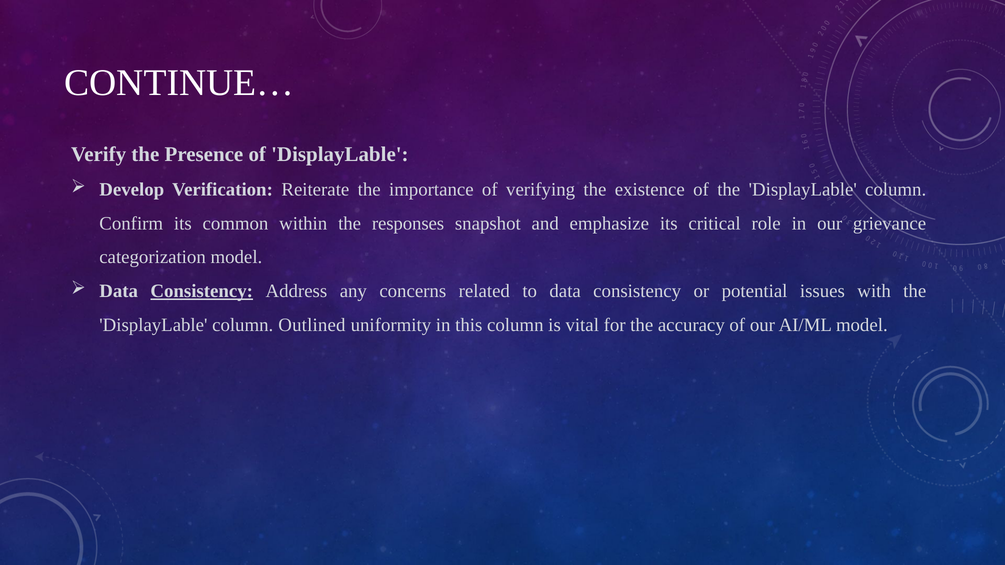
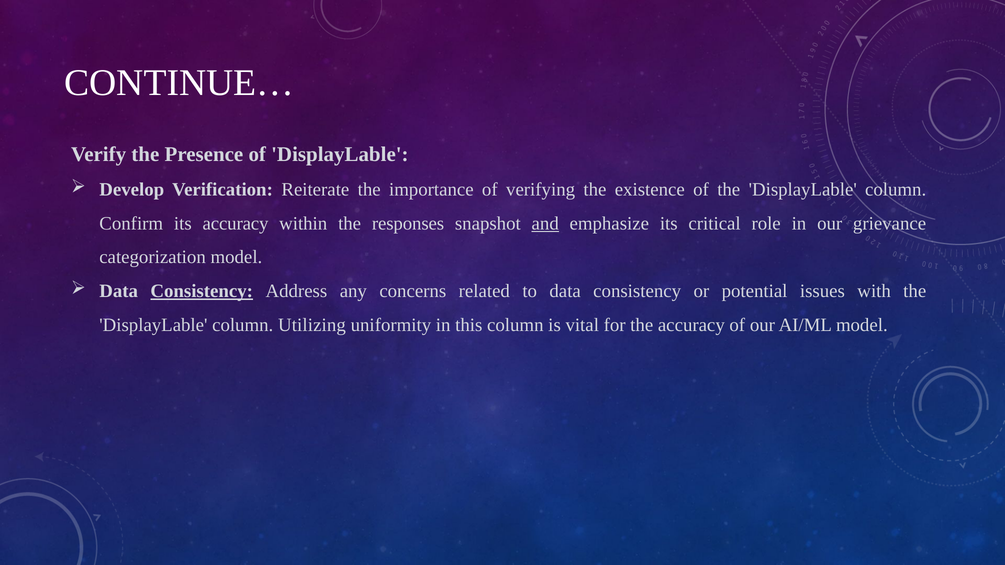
its common: common -> accuracy
and underline: none -> present
Outlined: Outlined -> Utilizing
